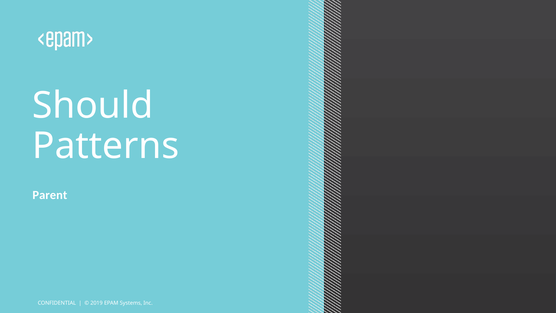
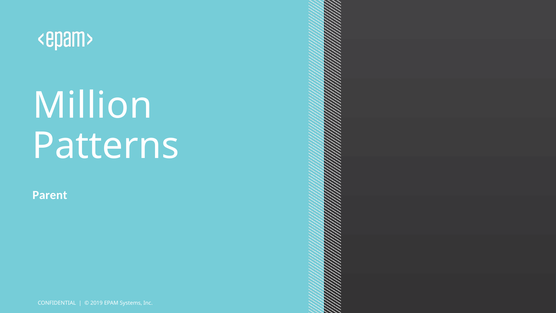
Should: Should -> Million
